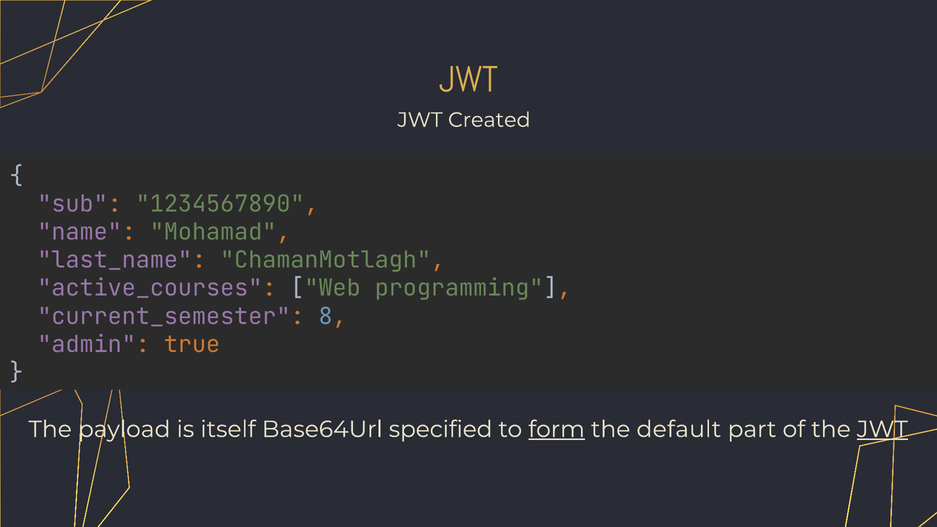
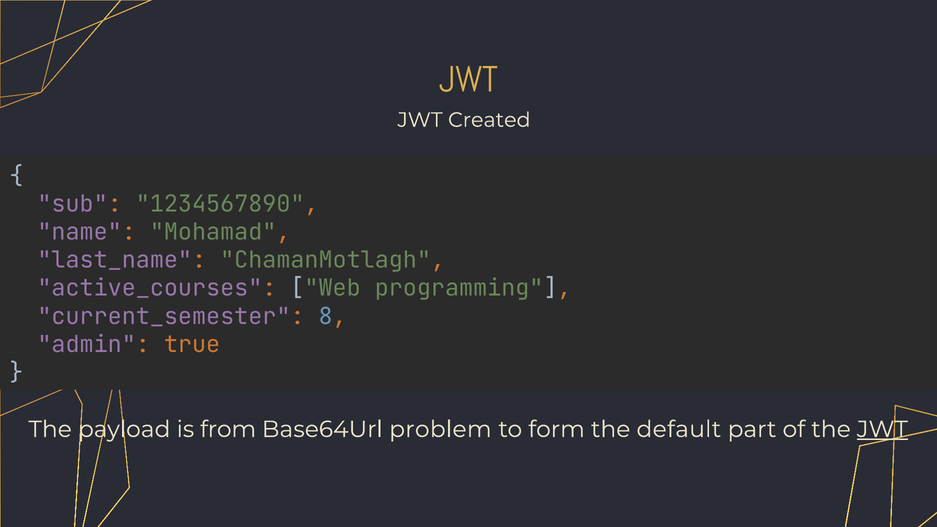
itself: itself -> from
specified: specified -> problem
form underline: present -> none
